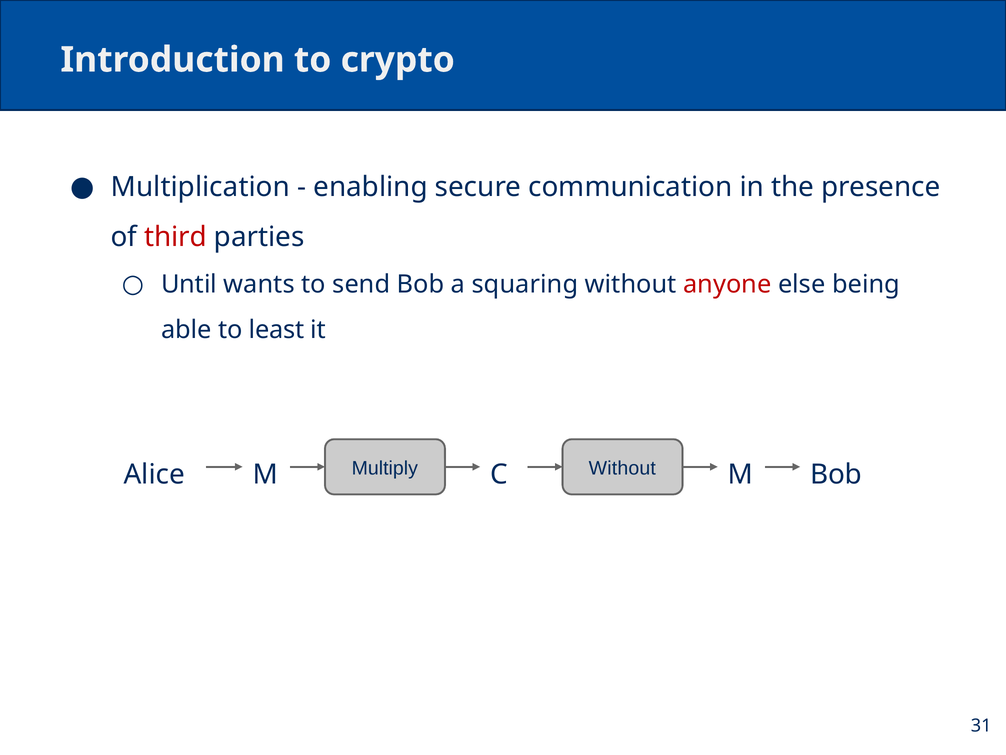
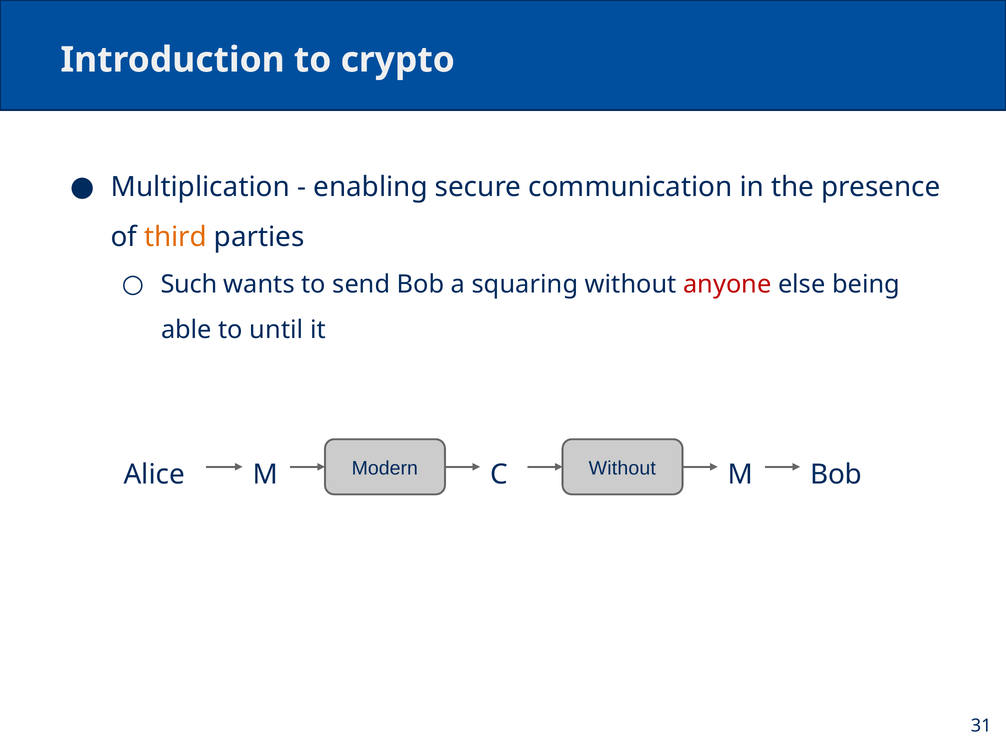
third colour: red -> orange
Until: Until -> Such
least: least -> until
Multiply: Multiply -> Modern
